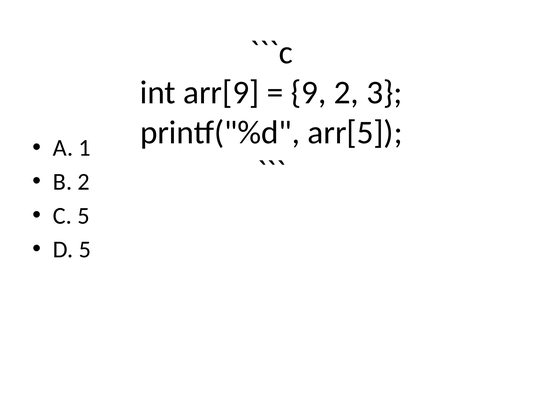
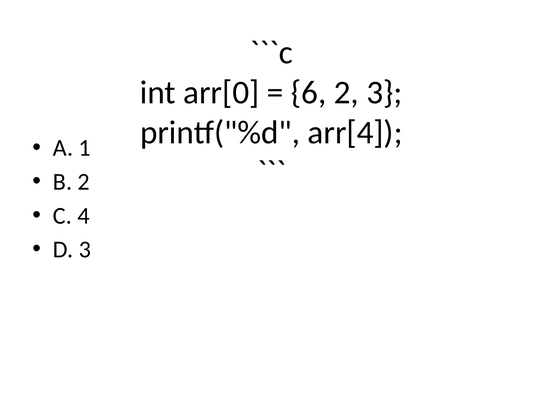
arr[9: arr[9 -> arr[0
9: 9 -> 6
arr[5: arr[5 -> arr[4
C 5: 5 -> 4
D 5: 5 -> 3
